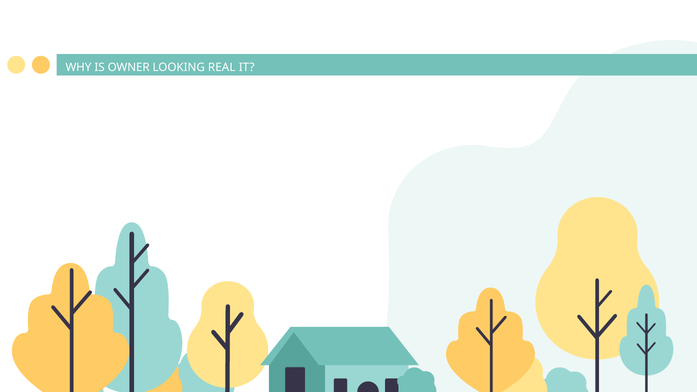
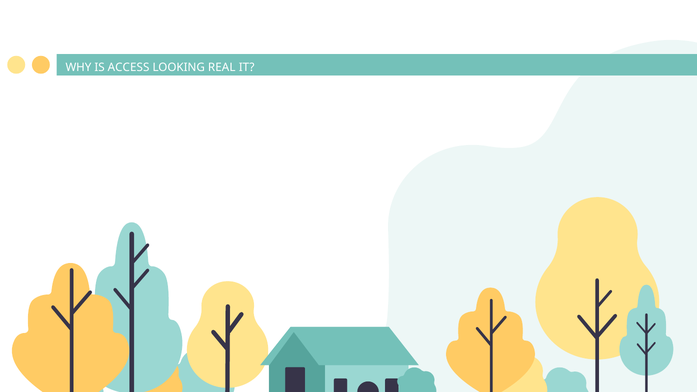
OWNER: OWNER -> ACCESS
